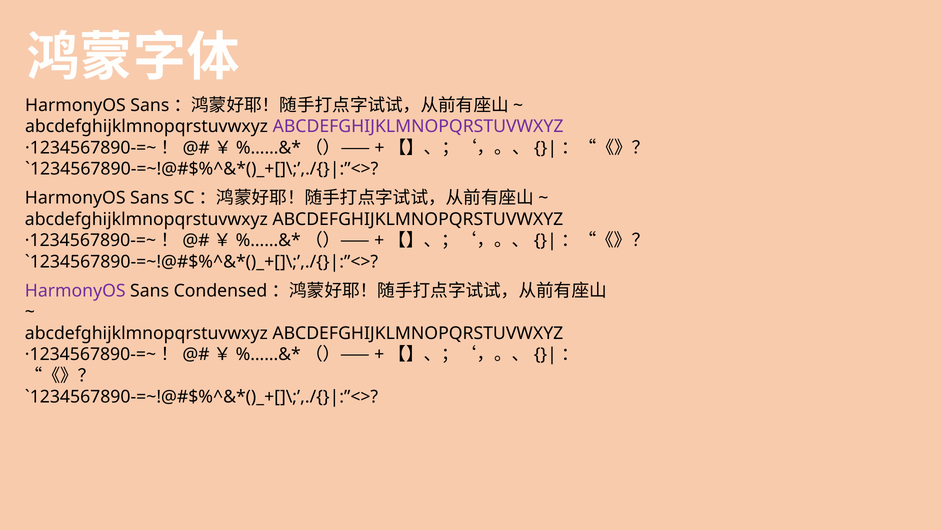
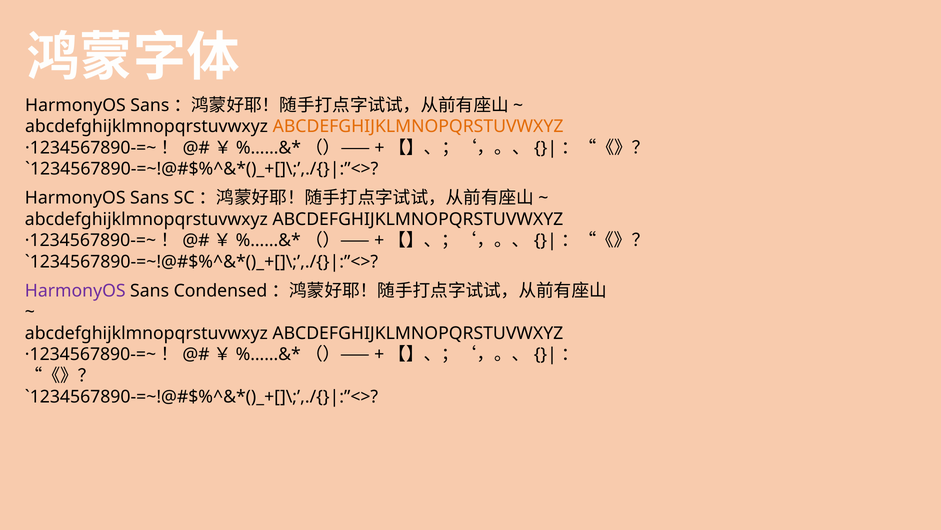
ABCDEFGHIJKLMNOPQRSTUVWXYZ at (418, 126) colour: purple -> orange
